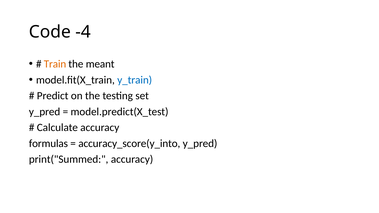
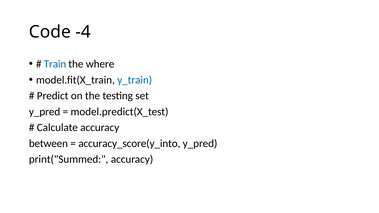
Train colour: orange -> blue
meant: meant -> where
formulas: formulas -> between
